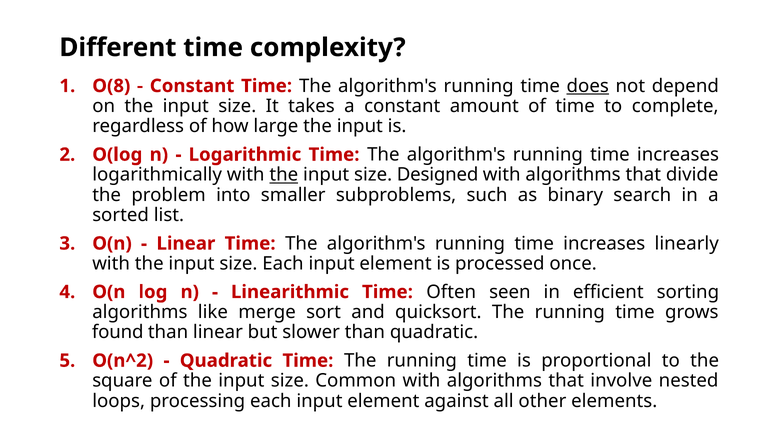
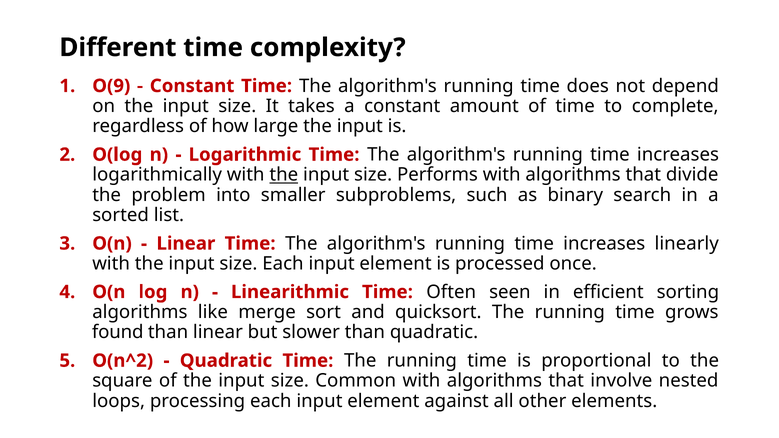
O(8: O(8 -> O(9
does underline: present -> none
Designed: Designed -> Performs
